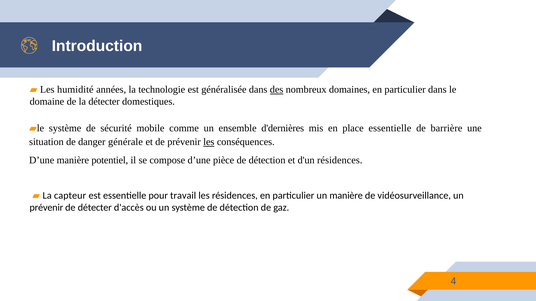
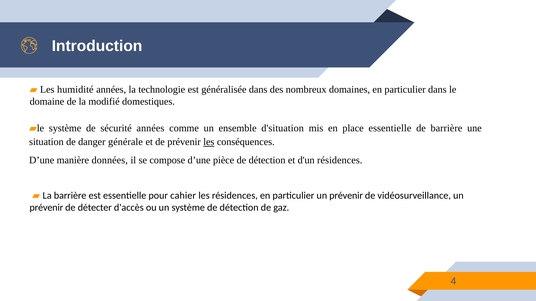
des underline: present -> none
la détecter: détecter -> modifié
sécurité mobile: mobile -> années
d'dernières: d'dernières -> d'situation
potentiel: potentiel -> données
La capteur: capteur -> barrière
travail: travail -> cahier
particulier un manière: manière -> prévenir
